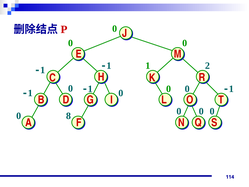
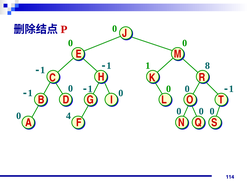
2: 2 -> 8
8: 8 -> 4
